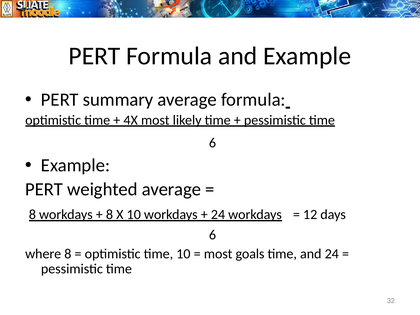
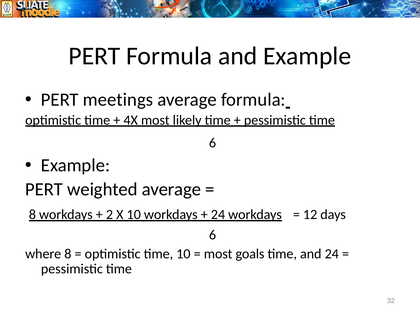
summary: summary -> meetings
8 at (110, 215): 8 -> 2
